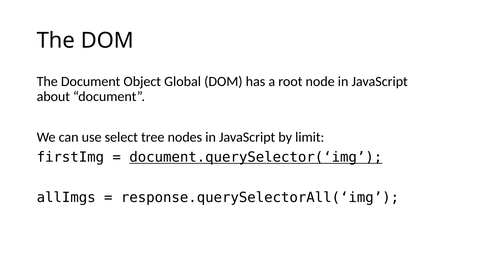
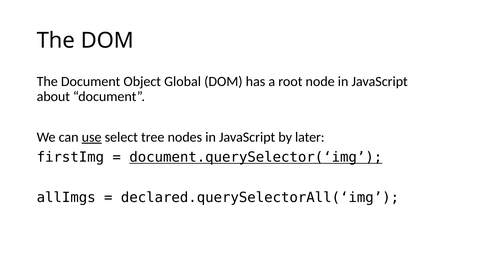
use underline: none -> present
limit: limit -> later
response.querySelectorAll(‘img: response.querySelectorAll(‘img -> declared.querySelectorAll(‘img
